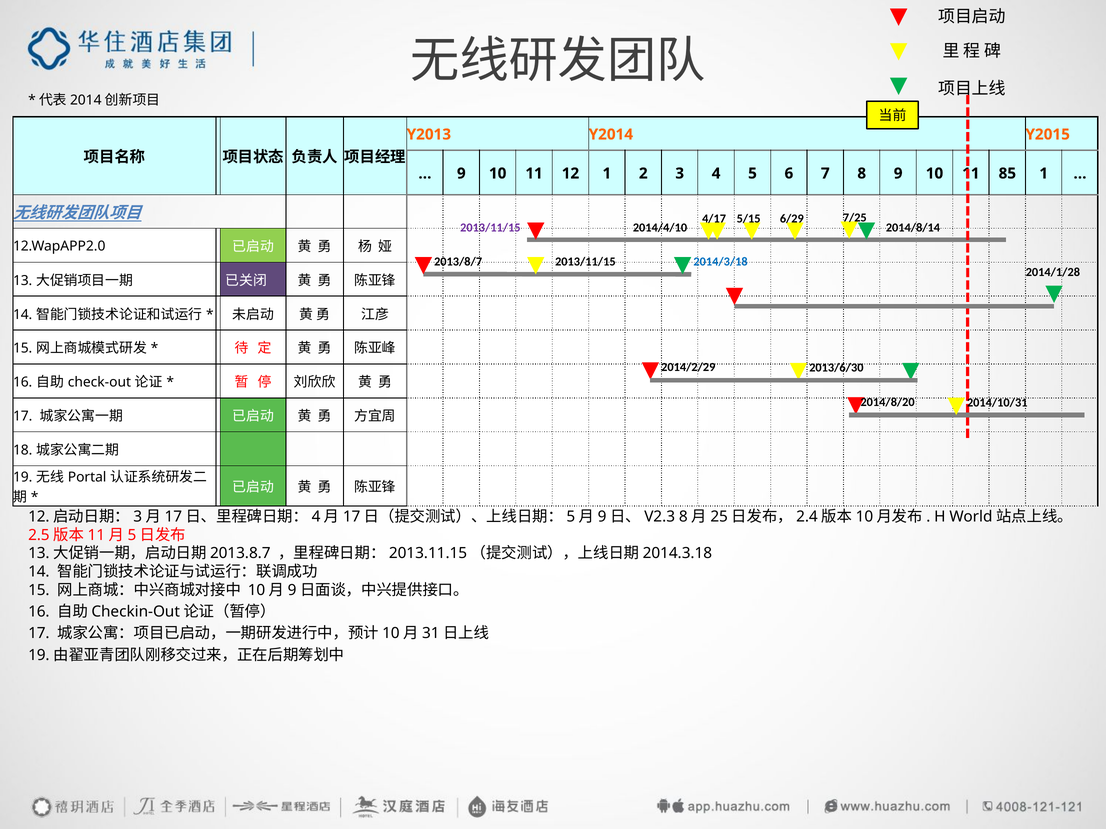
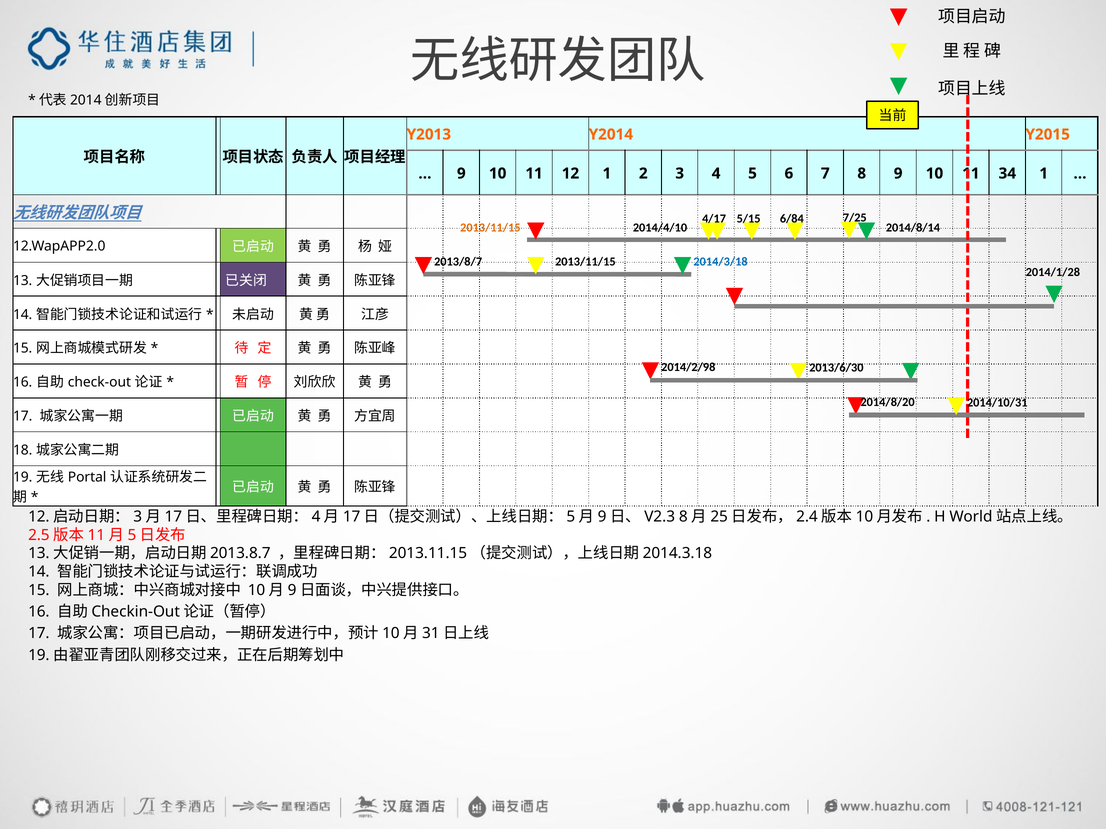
85: 85 -> 34
6/29: 6/29 -> 6/84
2013/11/15 at (490, 228) colour: purple -> orange
2014/2/29: 2014/2/29 -> 2014/2/98
